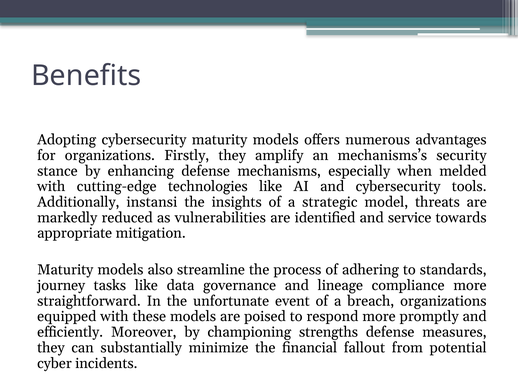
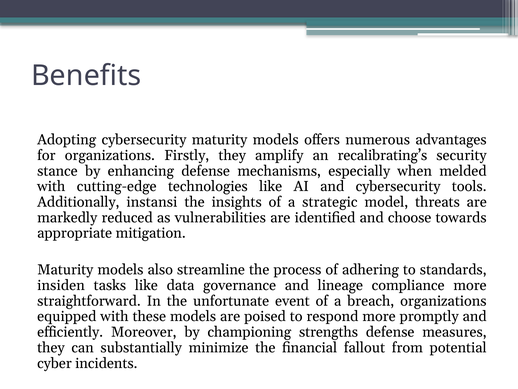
mechanisms’s: mechanisms’s -> recalibrating’s
service: service -> choose
journey: journey -> insiden
